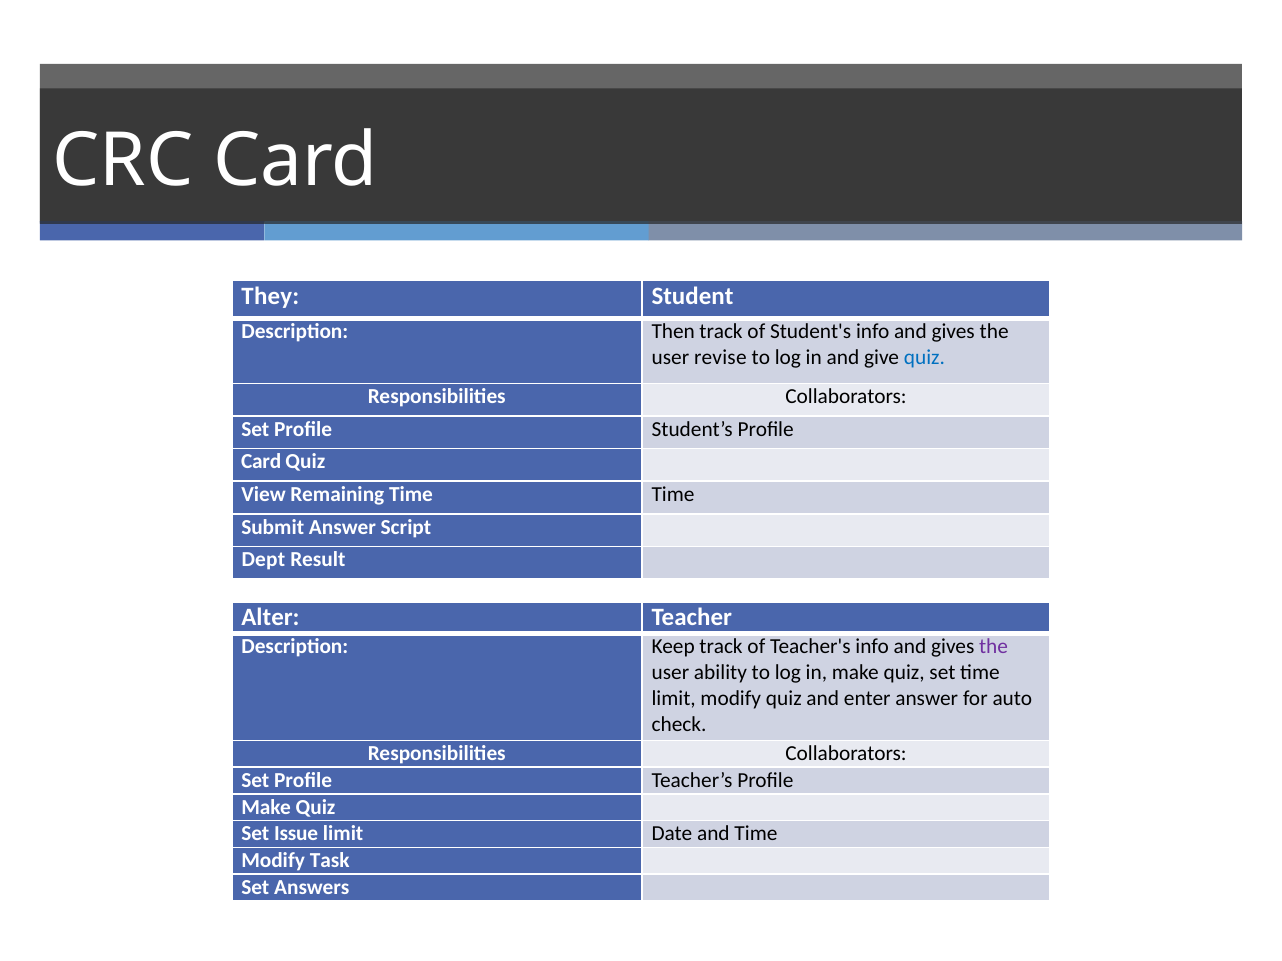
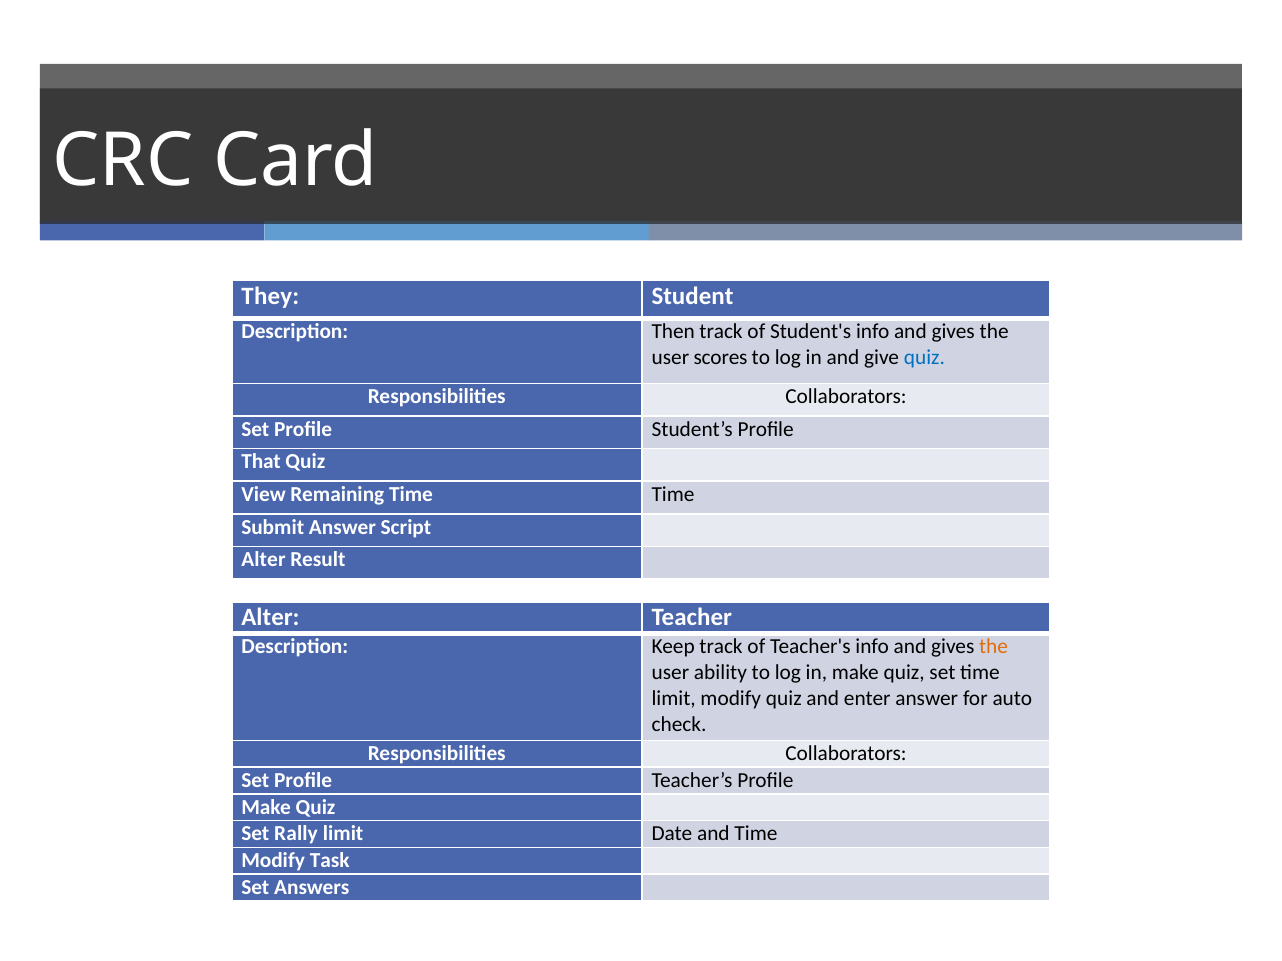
revise: revise -> scores
Card at (261, 462): Card -> That
Dept at (263, 560): Dept -> Alter
the at (994, 647) colour: purple -> orange
Issue: Issue -> Rally
